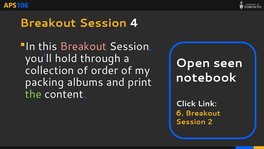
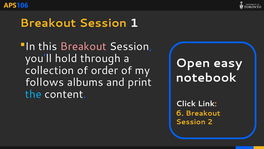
4: 4 -> 1
seen: seen -> easy
packing: packing -> follows
the colour: light green -> light blue
